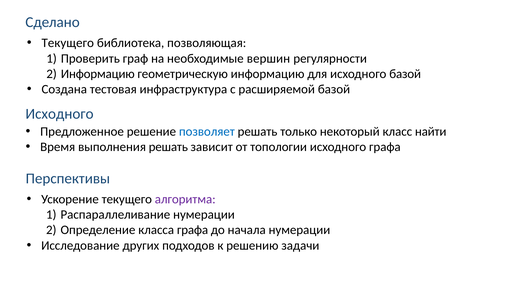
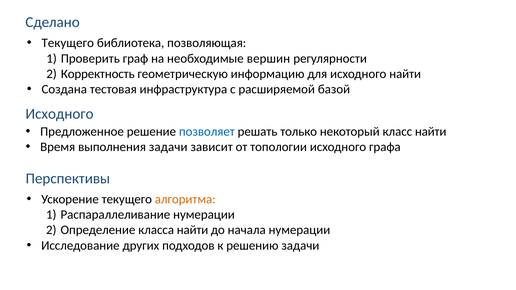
Информацию at (98, 74): Информацию -> Корректность
исходного базой: базой -> найти
выполнения решать: решать -> задачи
алгоритма colour: purple -> orange
класса графа: графа -> найти
